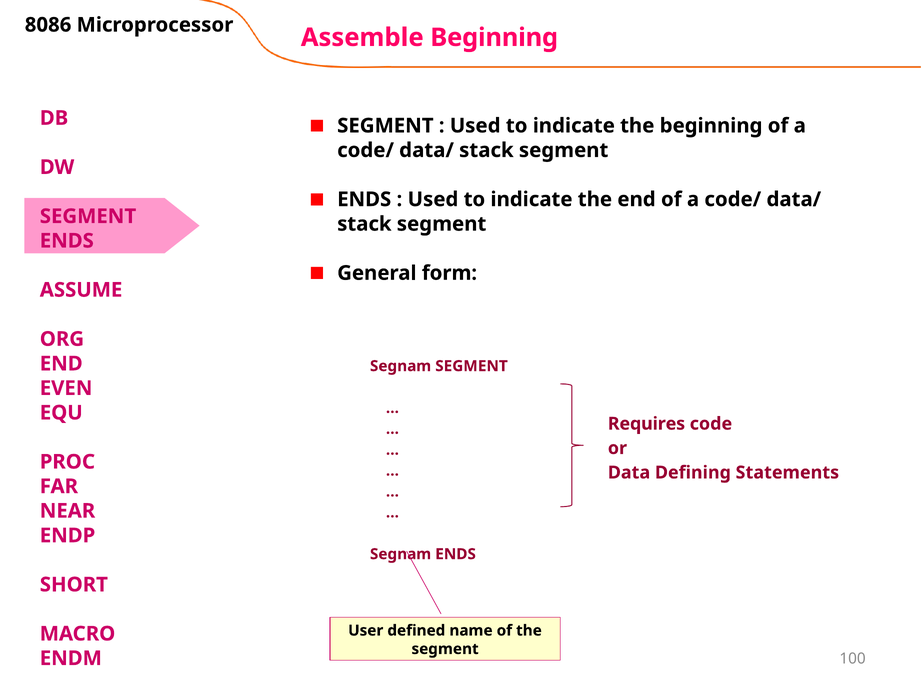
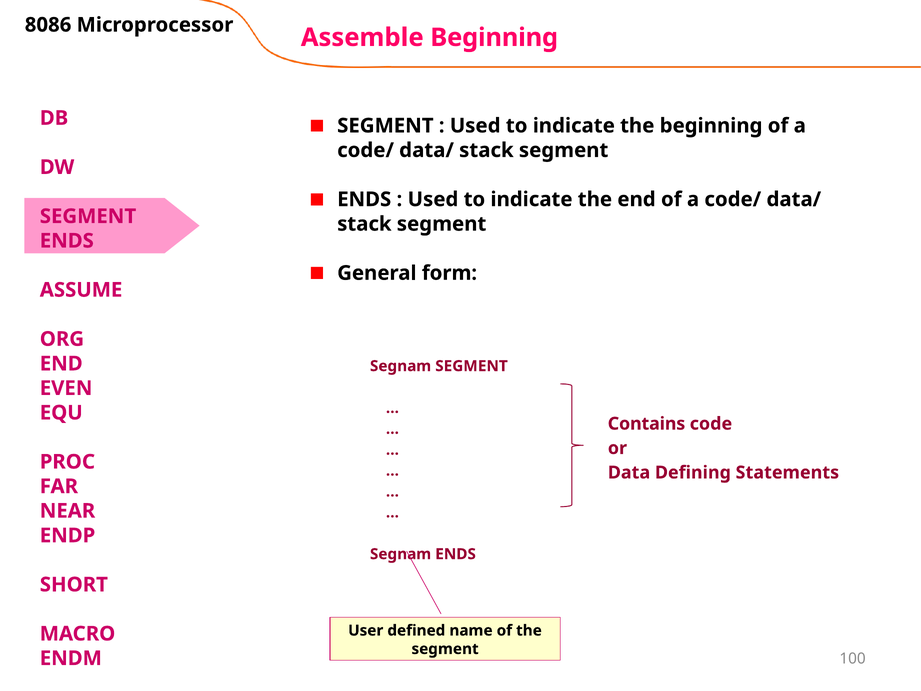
Requires: Requires -> Contains
